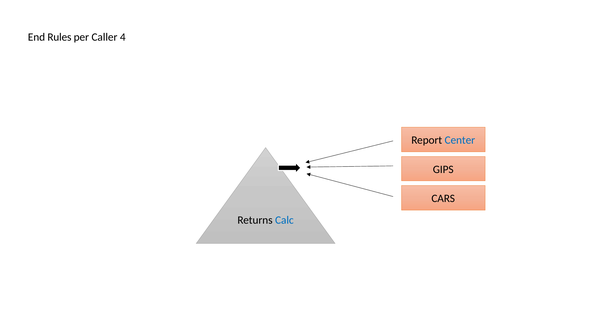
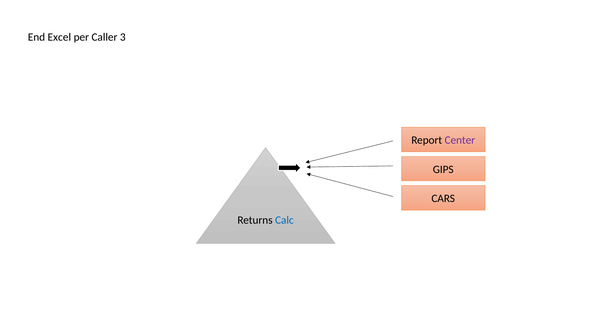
Rules: Rules -> Excel
4: 4 -> 3
Center colour: blue -> purple
